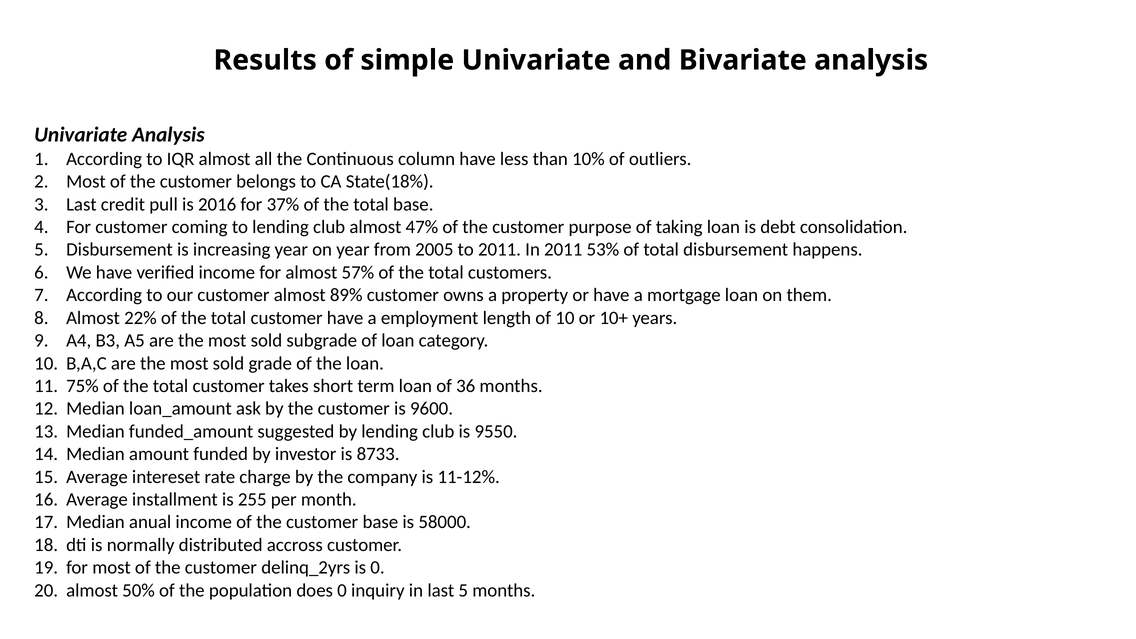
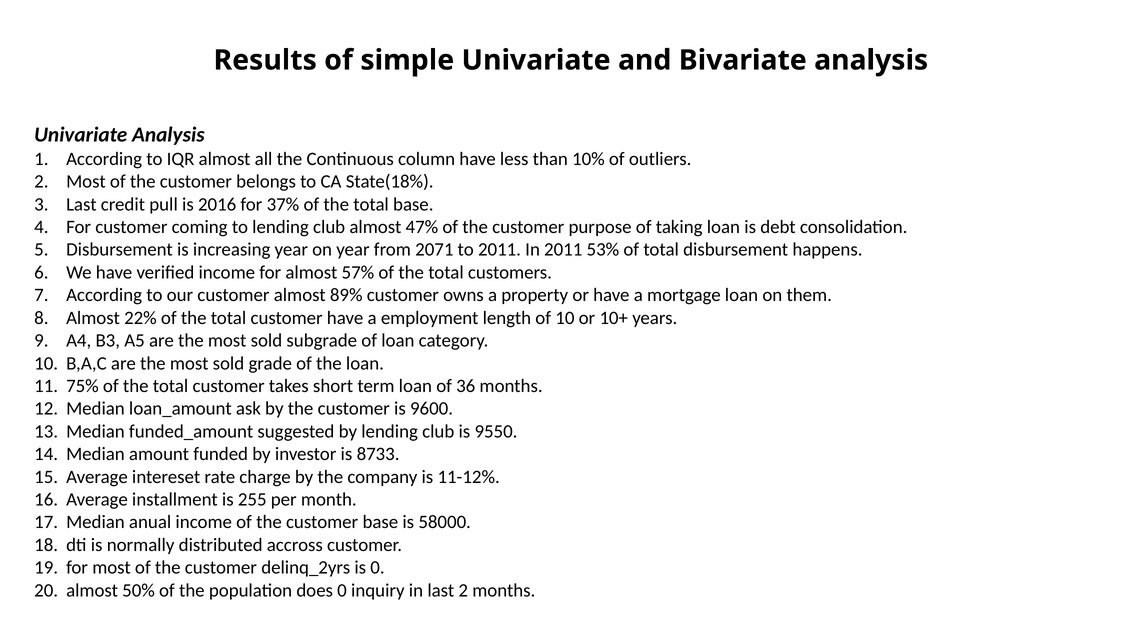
2005: 2005 -> 2071
last 5: 5 -> 2
